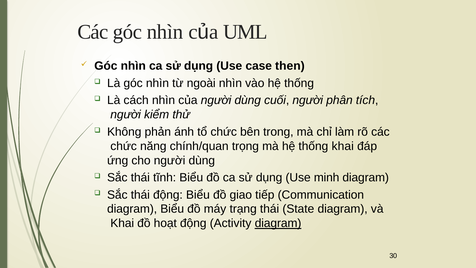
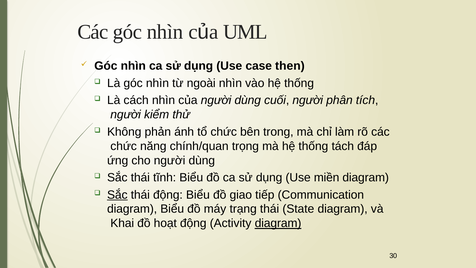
thống khai: khai -> tách
minh: minh -> miền
Sắc at (117, 195) underline: none -> present
